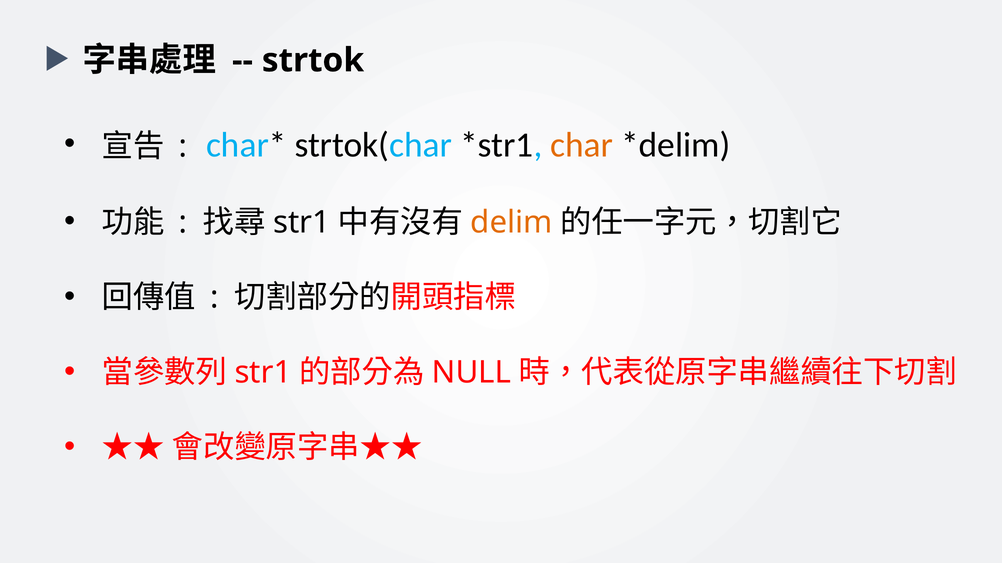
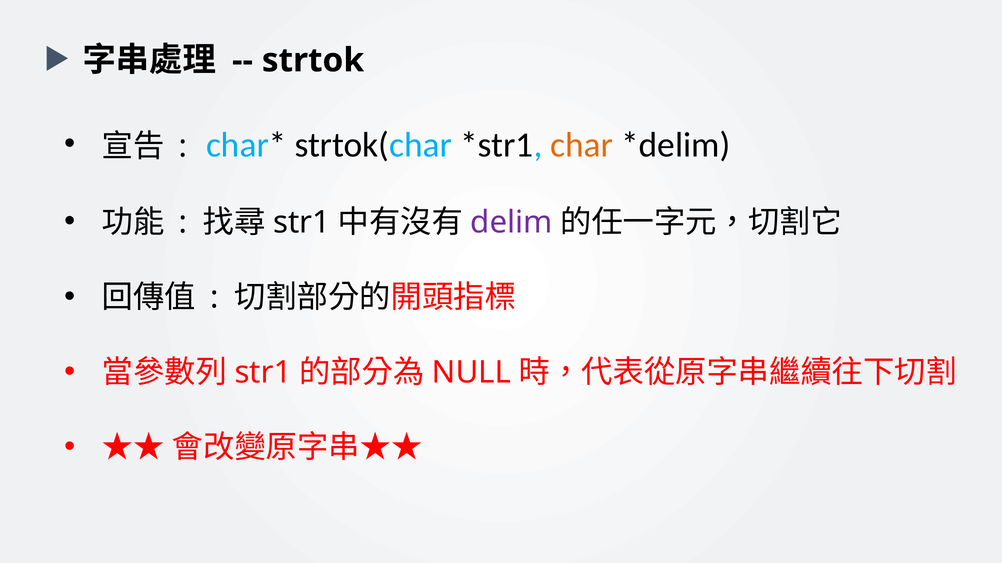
delim colour: orange -> purple
